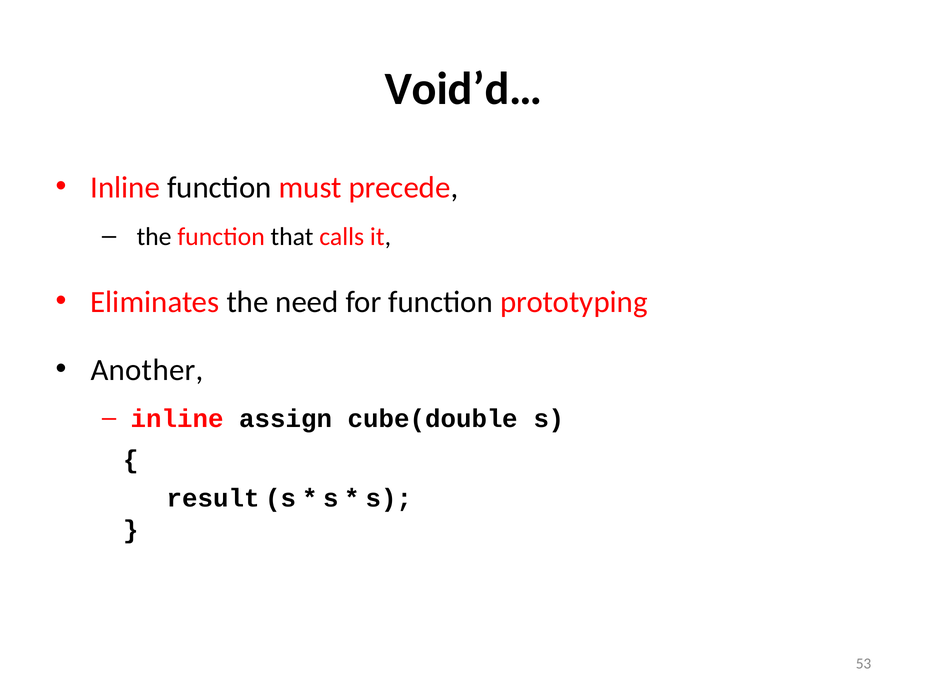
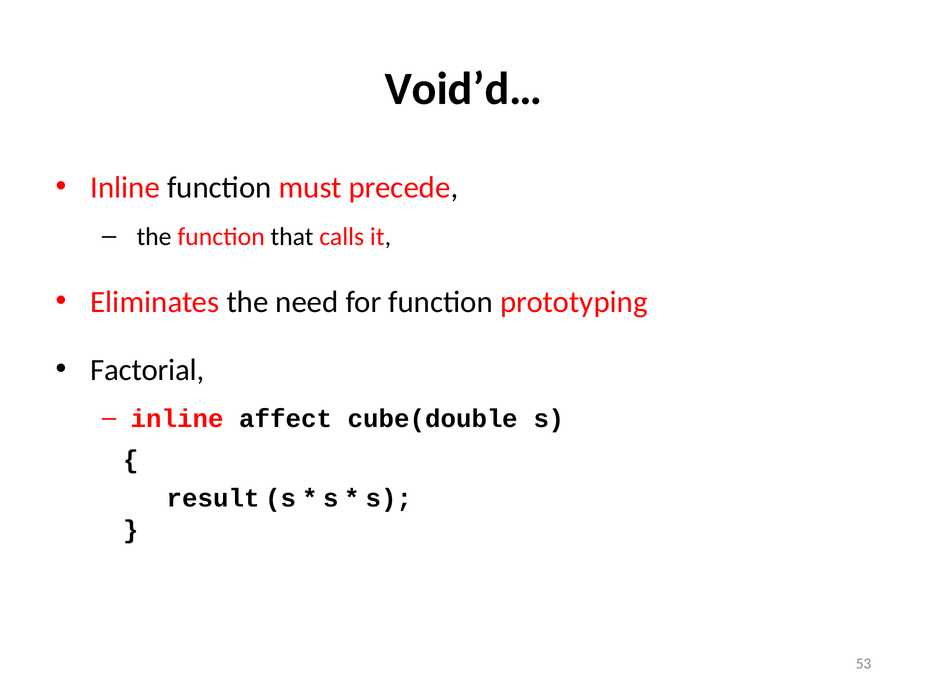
Another: Another -> Factorial
assign: assign -> affect
